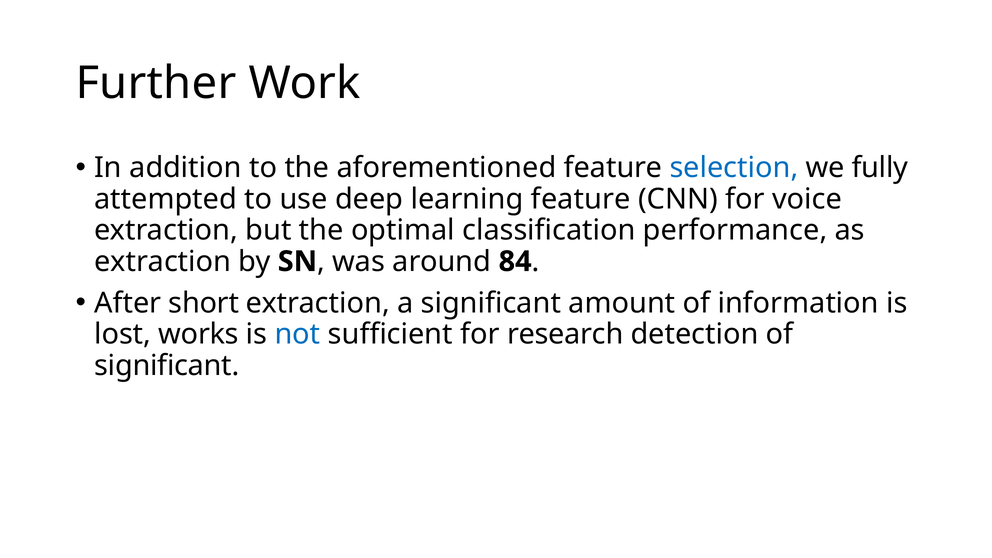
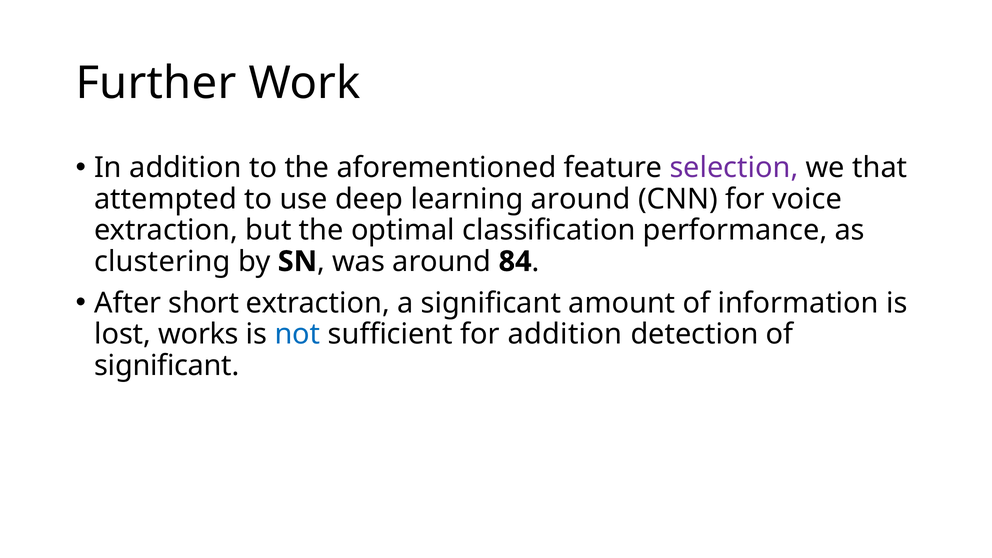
selection colour: blue -> purple
fully: fully -> that
learning feature: feature -> around
extraction at (163, 261): extraction -> clustering
for research: research -> addition
